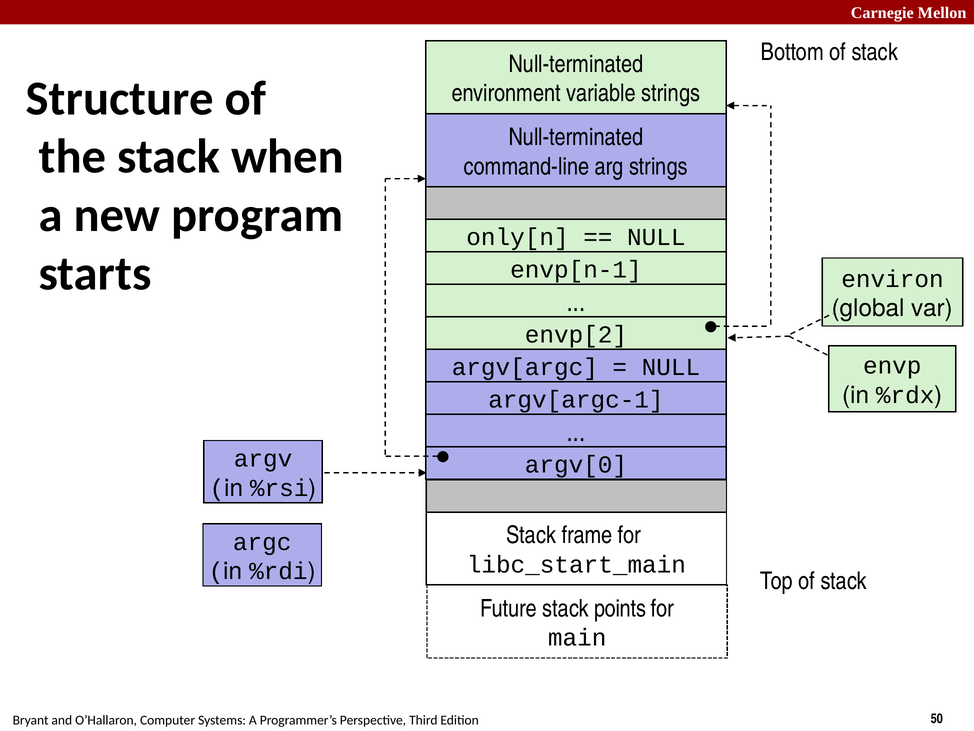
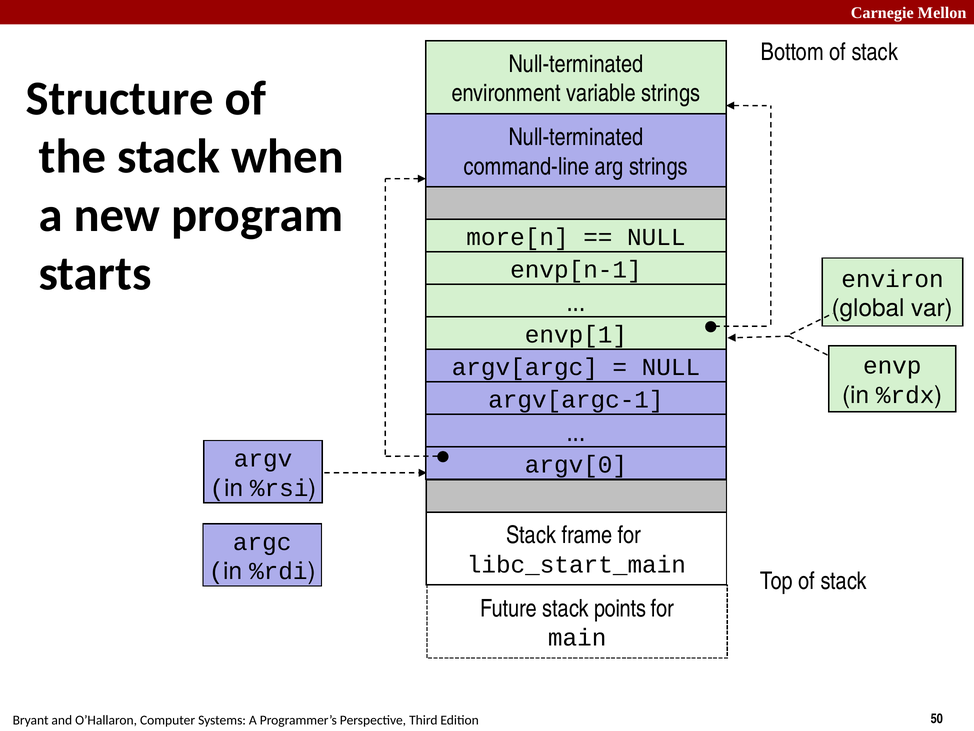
only[n: only[n -> more[n
envp[2: envp[2 -> envp[1
